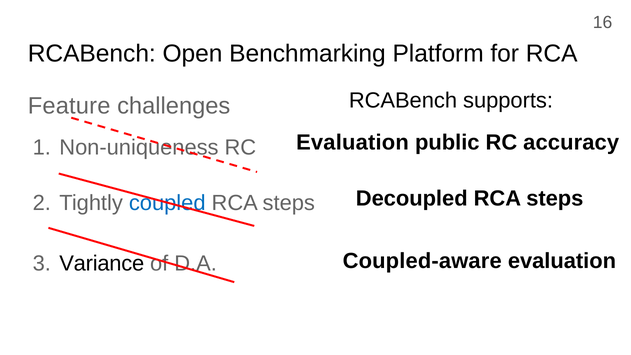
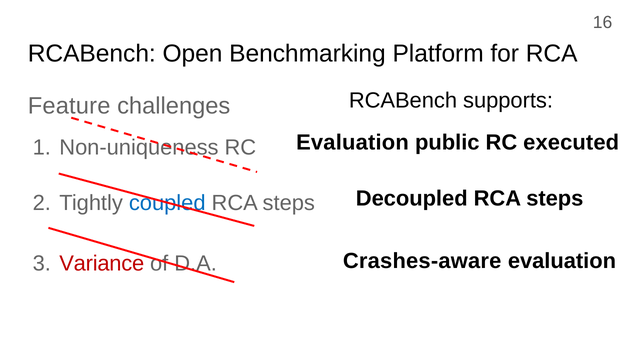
accuracy: accuracy -> executed
Coupled-aware: Coupled-aware -> Crashes-aware
Variance colour: black -> red
